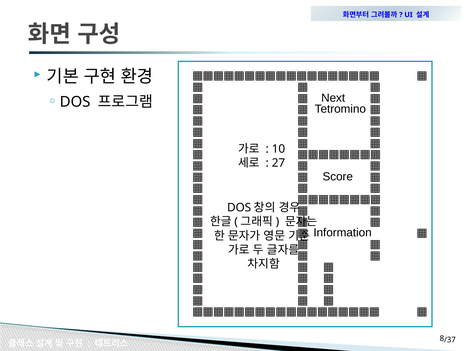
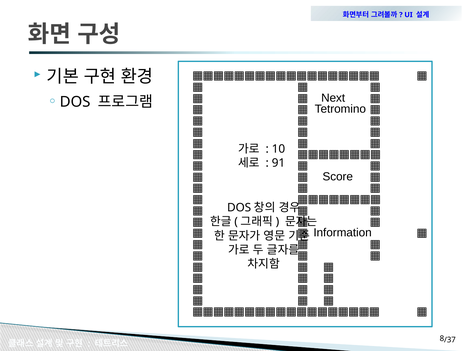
27: 27 -> 91
